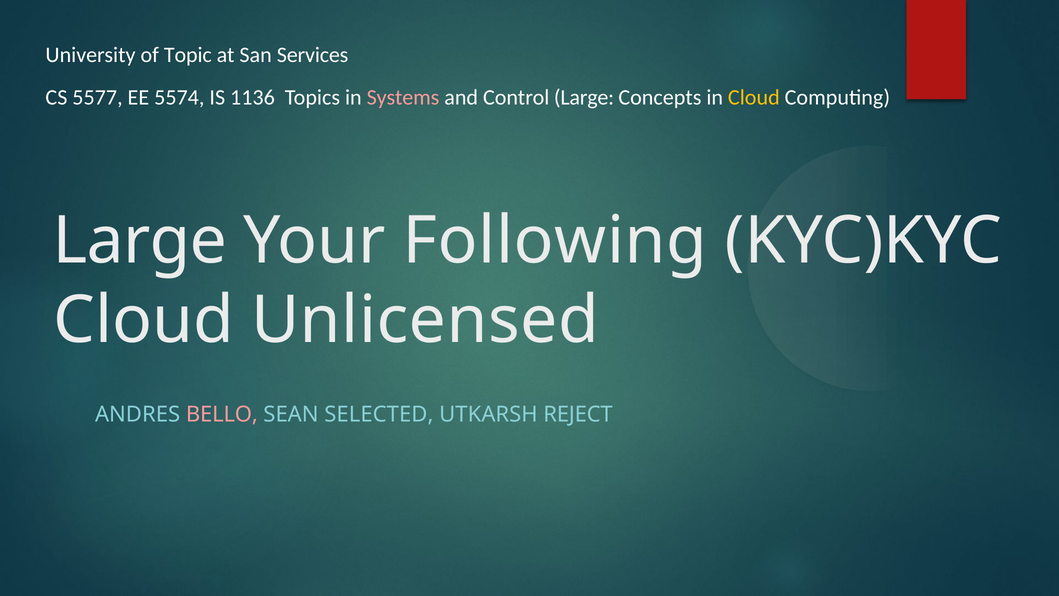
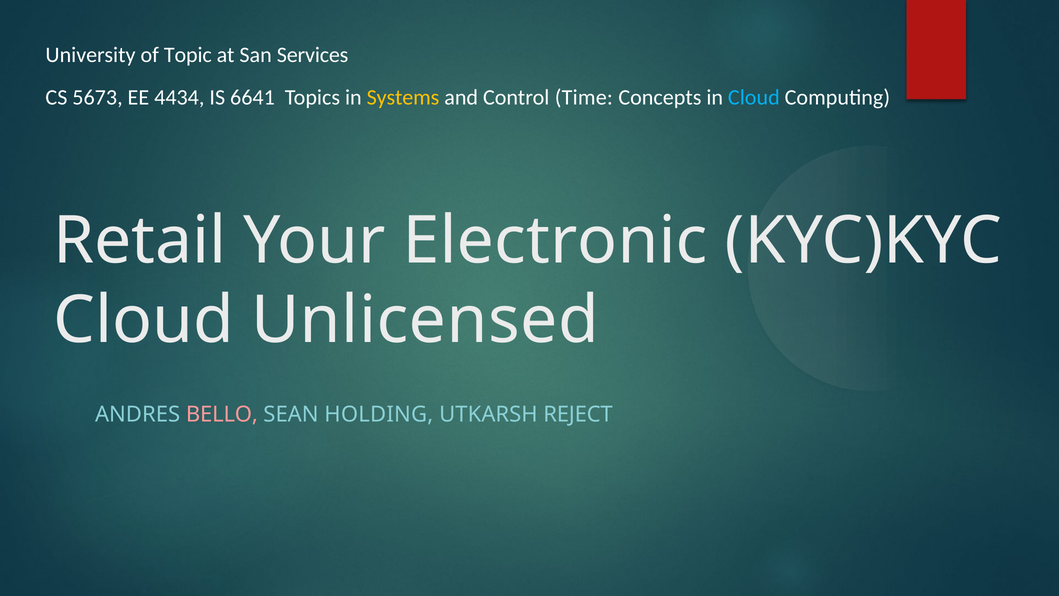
5577: 5577 -> 5673
5574: 5574 -> 4434
1136: 1136 -> 6641
Systems colour: pink -> yellow
Control Large: Large -> Time
Cloud at (754, 98) colour: yellow -> light blue
Large at (140, 241): Large -> Retail
Following: Following -> Electronic
SELECTED: SELECTED -> HOLDING
